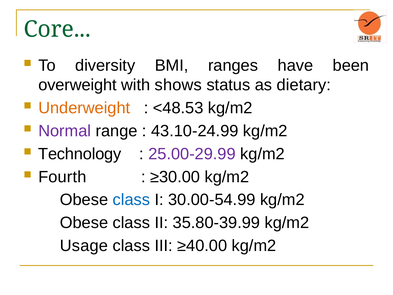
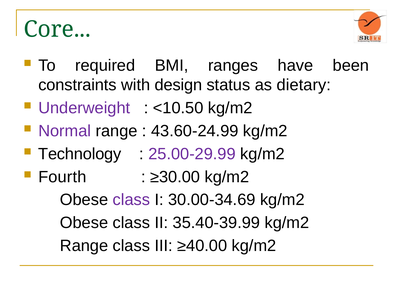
diversity: diversity -> required
overweight: overweight -> constraints
shows: shows -> design
Underweight colour: orange -> purple
<48.53: <48.53 -> <10.50
43.10-24.99: 43.10-24.99 -> 43.60-24.99
class at (131, 200) colour: blue -> purple
30.00-54.99: 30.00-54.99 -> 30.00-34.69
35.80-39.99: 35.80-39.99 -> 35.40-39.99
Usage at (84, 245): Usage -> Range
